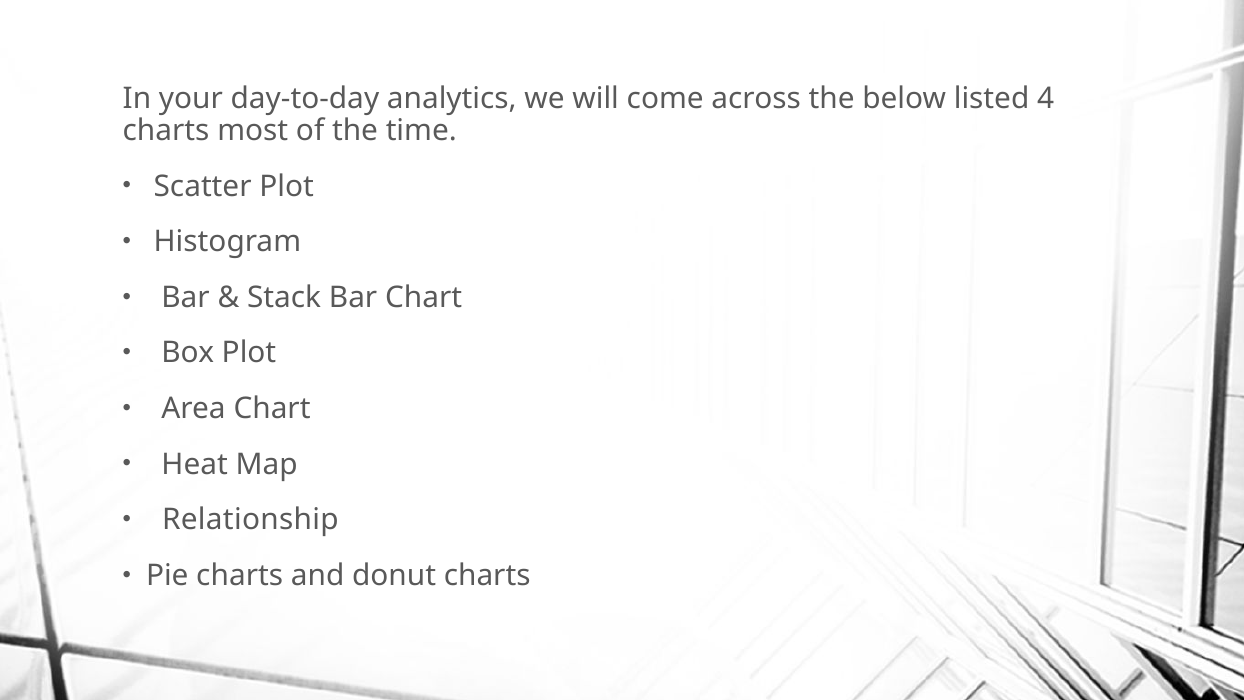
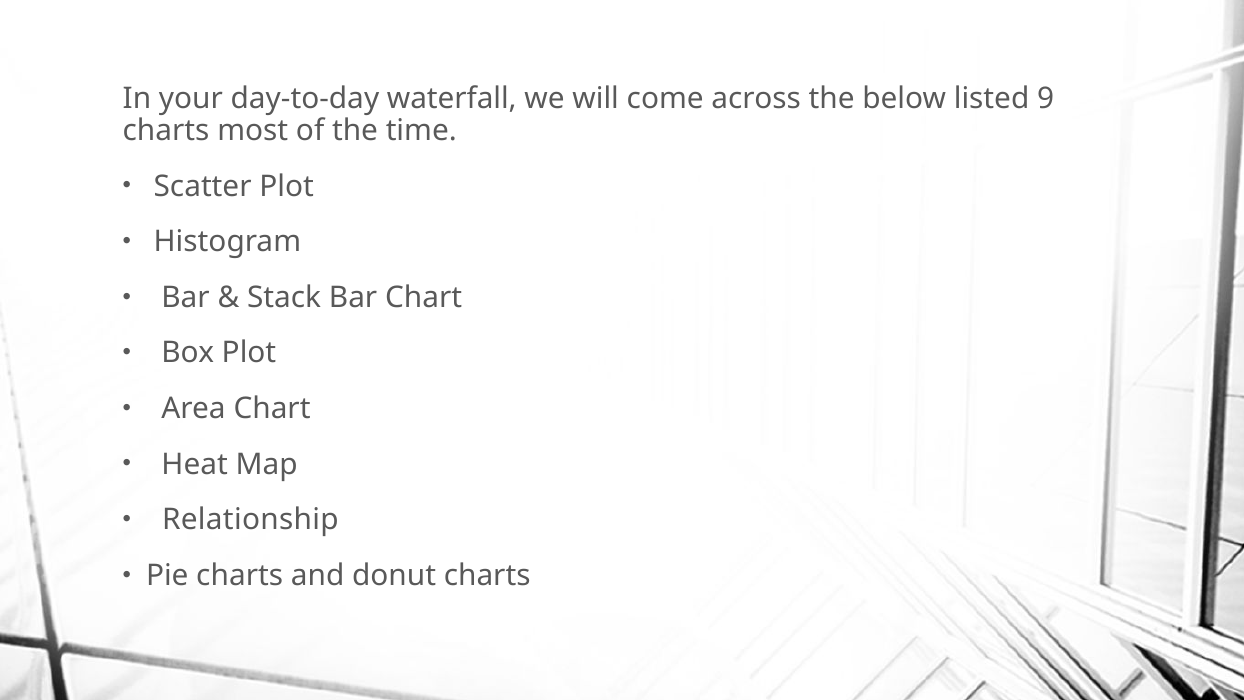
analytics: analytics -> waterfall
4: 4 -> 9
